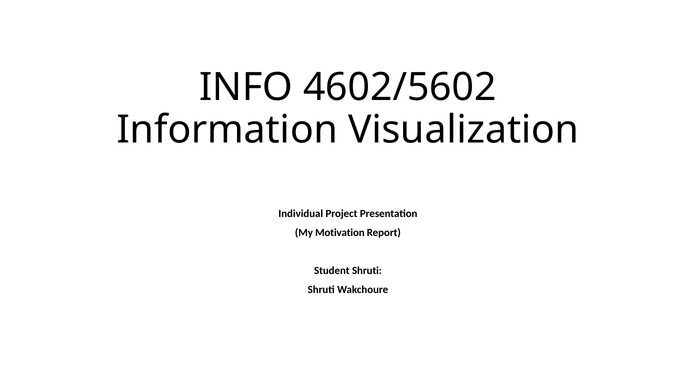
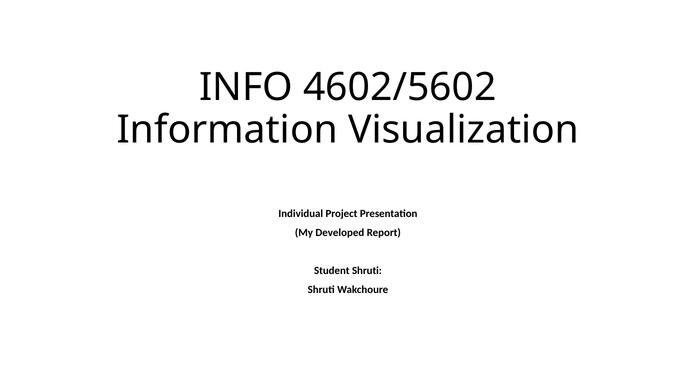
Motivation: Motivation -> Developed
